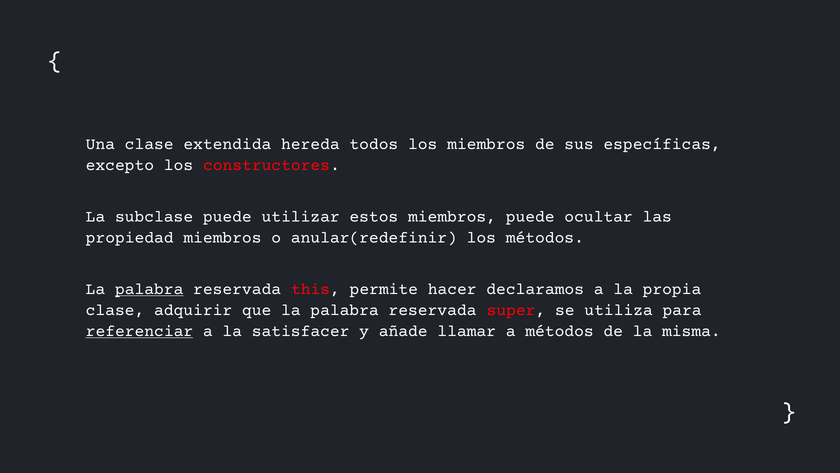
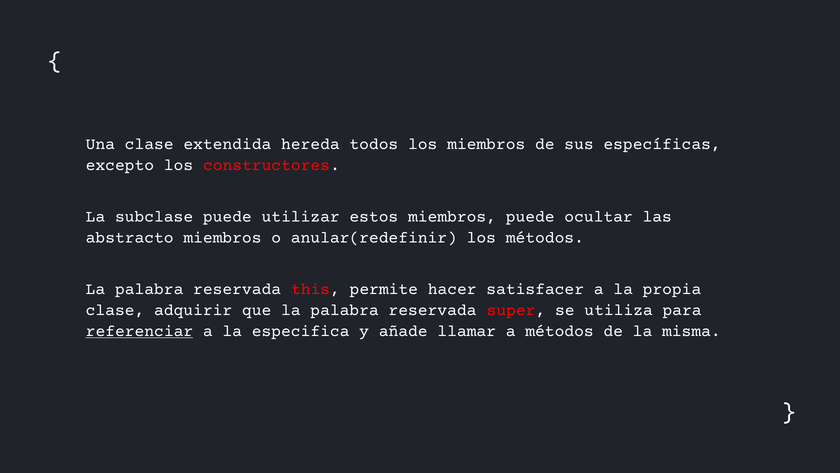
propiedad: propiedad -> abstracto
palabra at (149, 288) underline: present -> none
declaramos: declaramos -> satisfacer
satisfacer: satisfacer -> especifica
